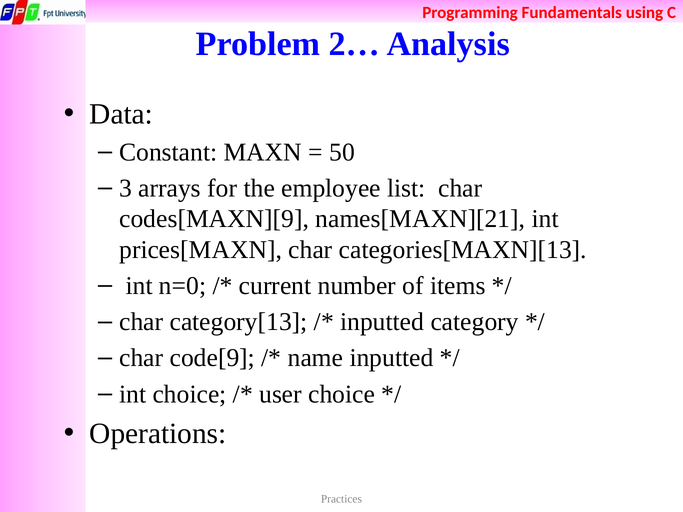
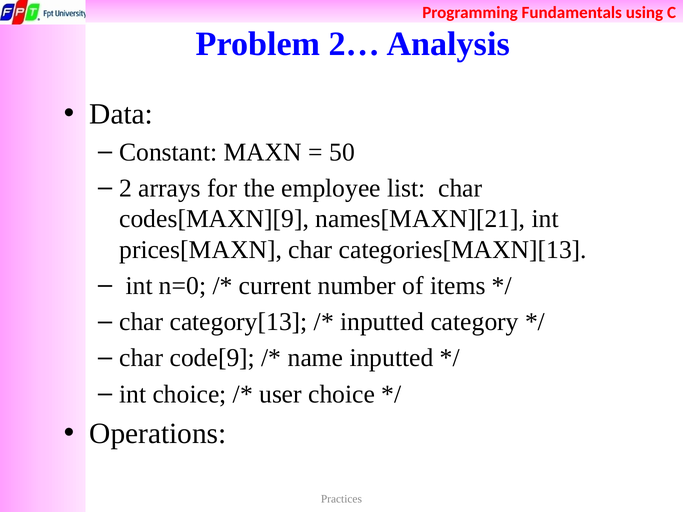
3: 3 -> 2
